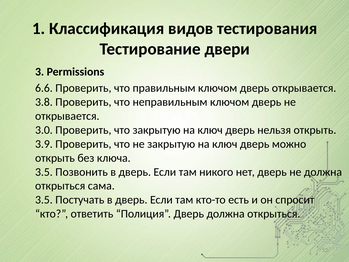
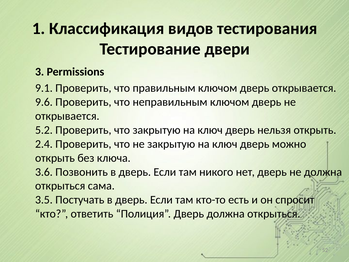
6.6: 6.6 -> 9.1
3.8: 3.8 -> 9.6
3.0: 3.0 -> 5.2
3.9: 3.9 -> 2.4
3.5 at (44, 172): 3.5 -> 3.6
